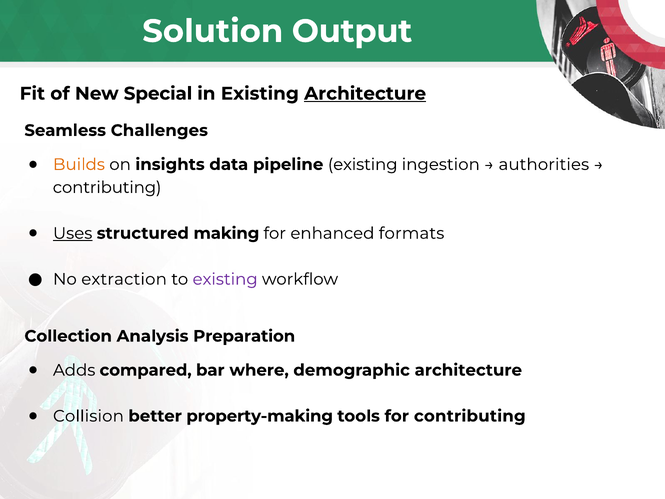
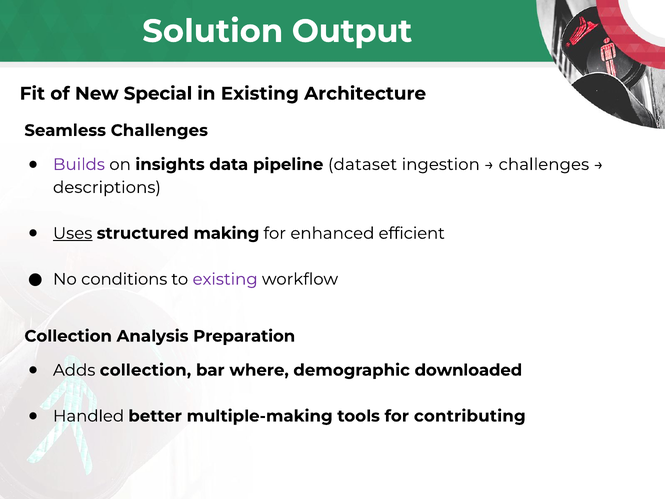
Architecture at (365, 94) underline: present -> none
Builds colour: orange -> purple
pipeline existing: existing -> dataset
authorities at (544, 164): authorities -> challenges
contributing at (107, 187): contributing -> descriptions
formats: formats -> efficient
extraction: extraction -> conditions
Adds compared: compared -> collection
demographic architecture: architecture -> downloaded
Collision: Collision -> Handled
property-making: property-making -> multiple-making
